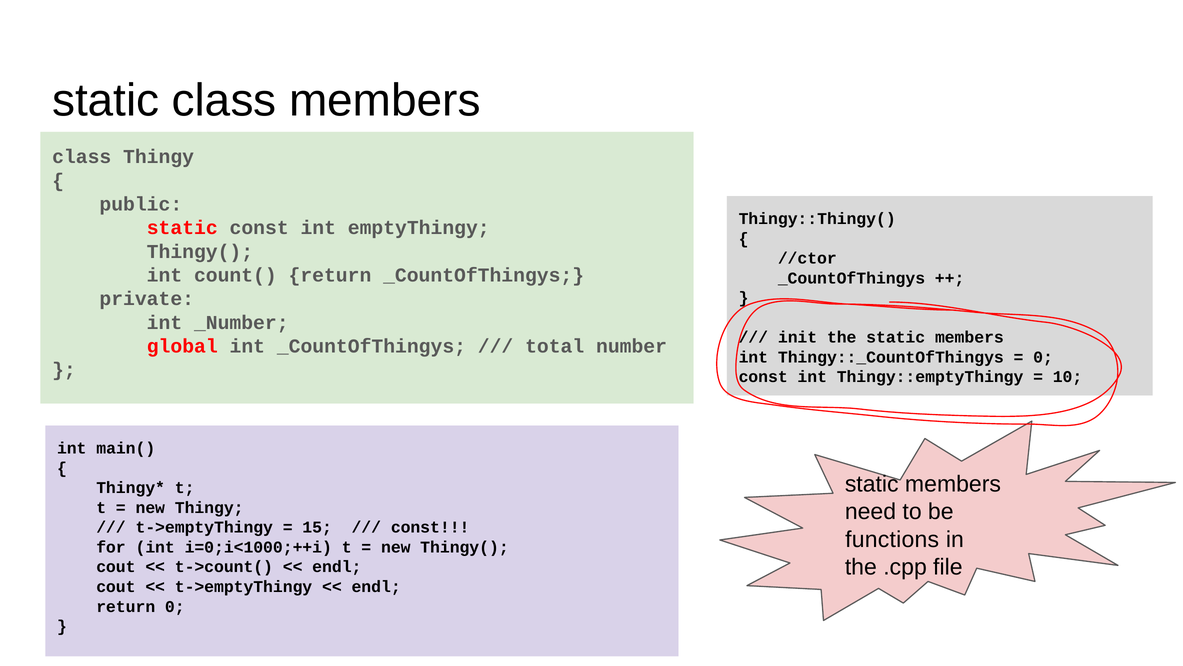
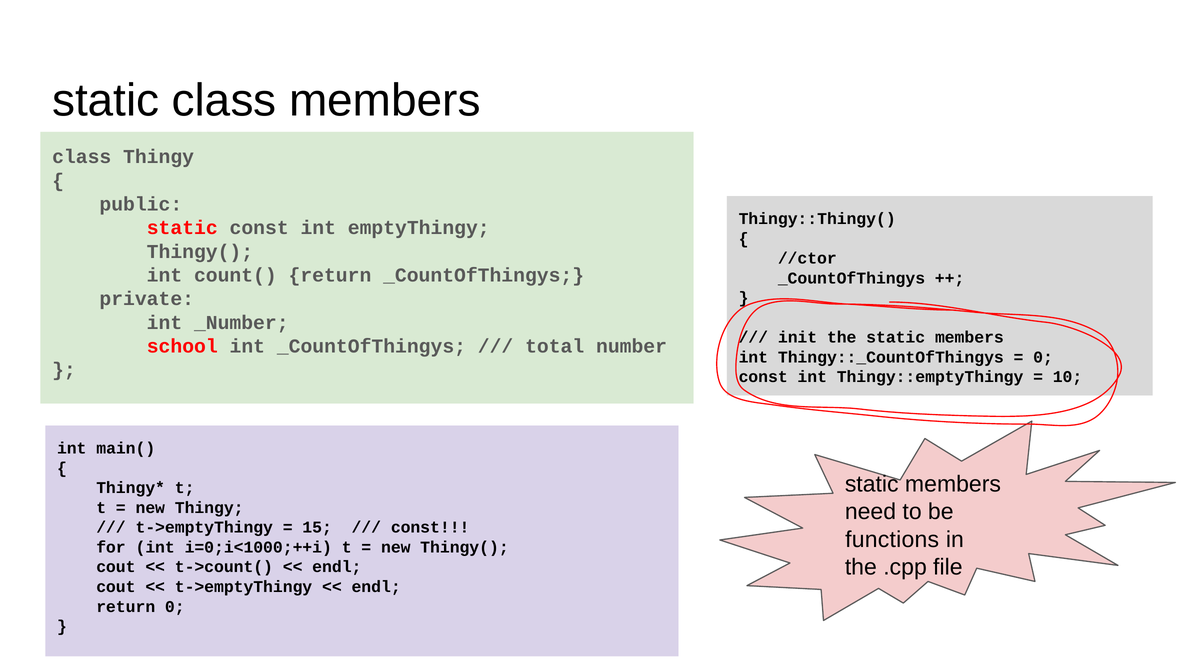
global: global -> school
